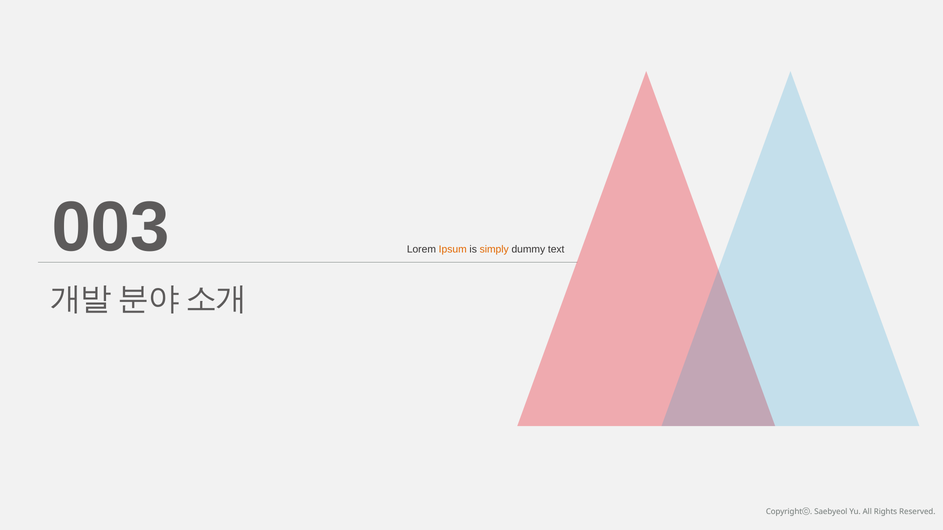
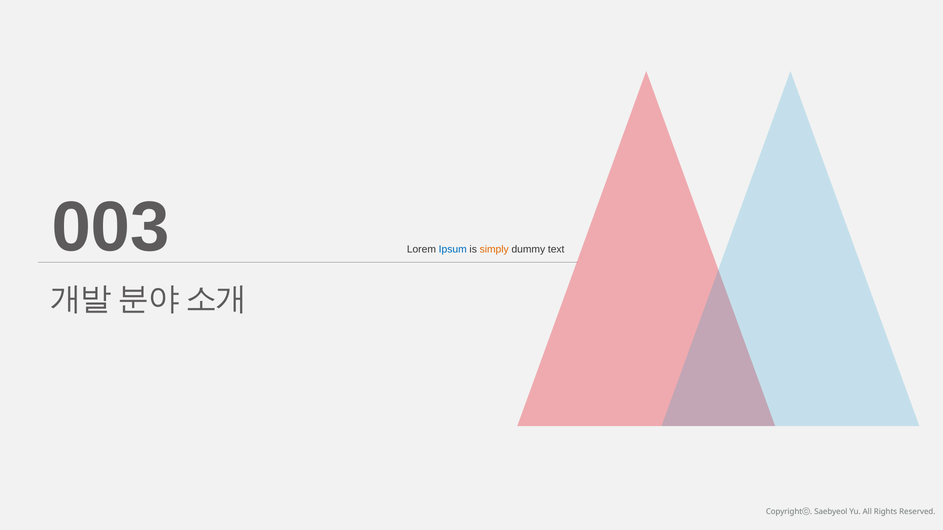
Ipsum colour: orange -> blue
